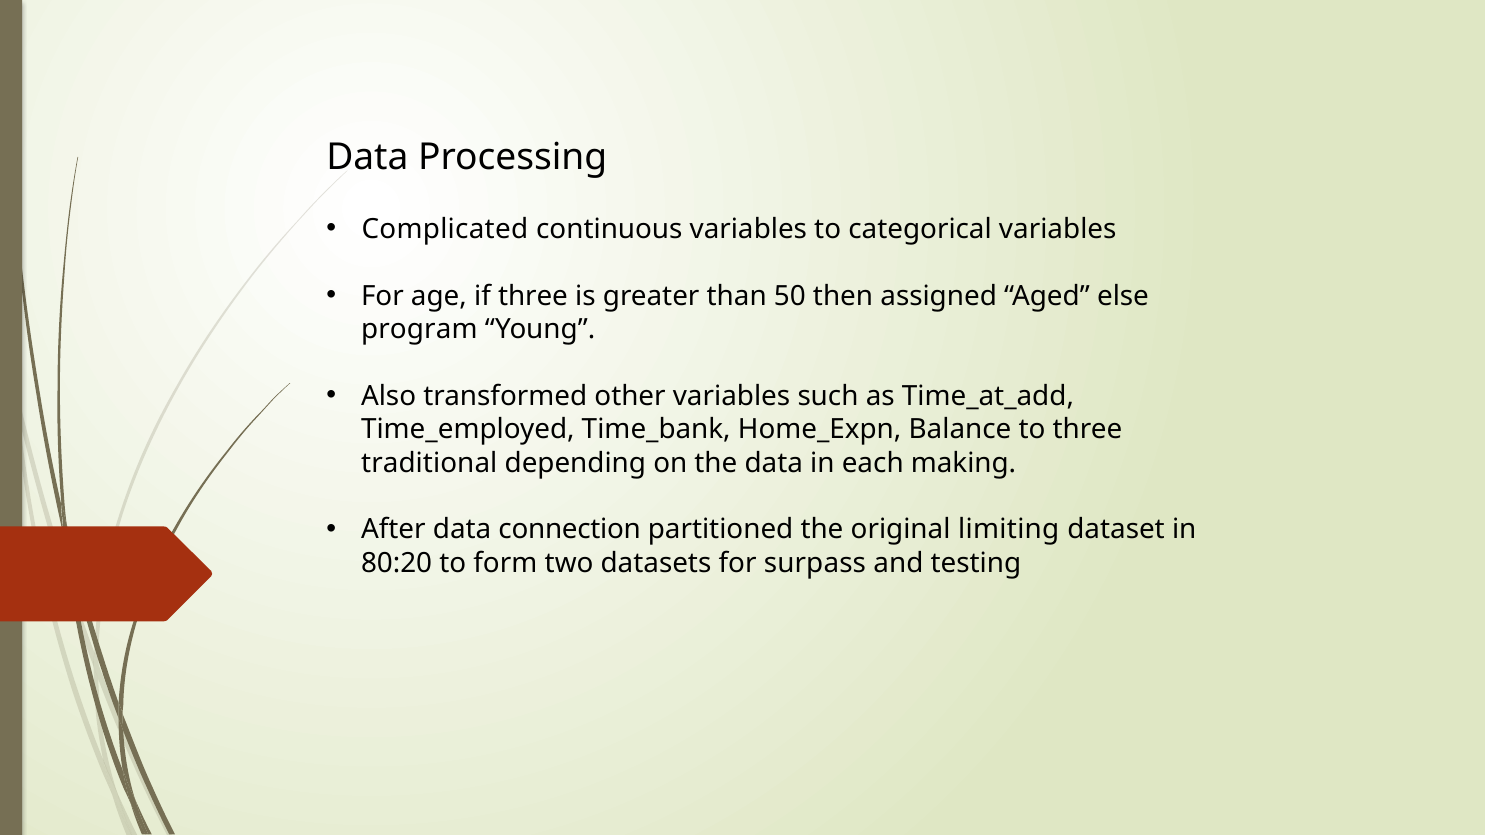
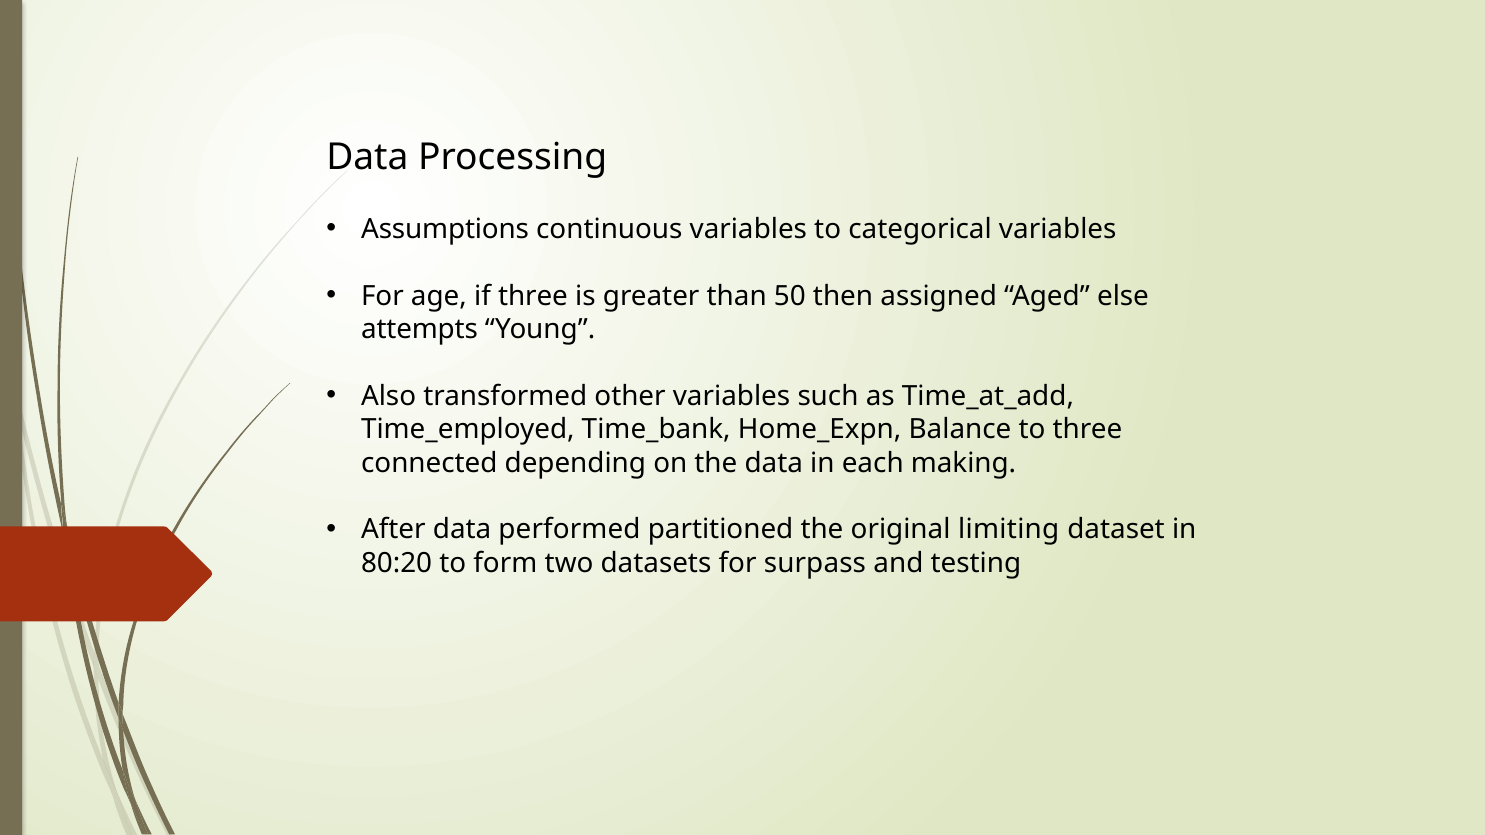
Complicated: Complicated -> Assumptions
program: program -> attempts
traditional: traditional -> connected
connection: connection -> performed
